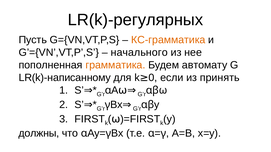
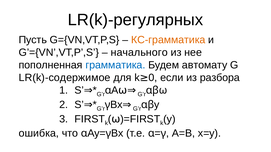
грамматика colour: orange -> blue
LR(k)-написанному: LR(k)-написанному -> LR(k)-содержимое
принять: принять -> разбора
должны: должны -> ошибка
